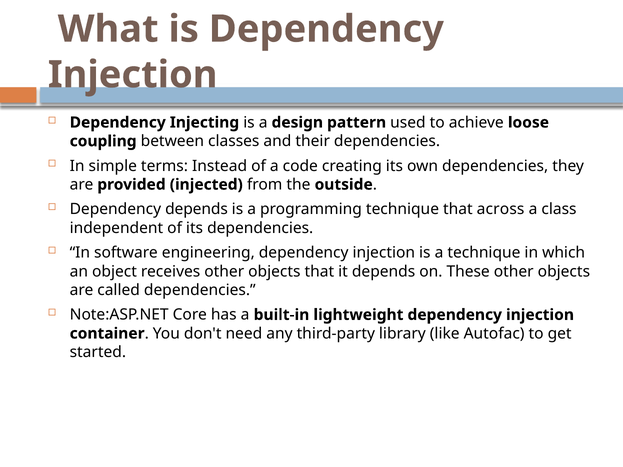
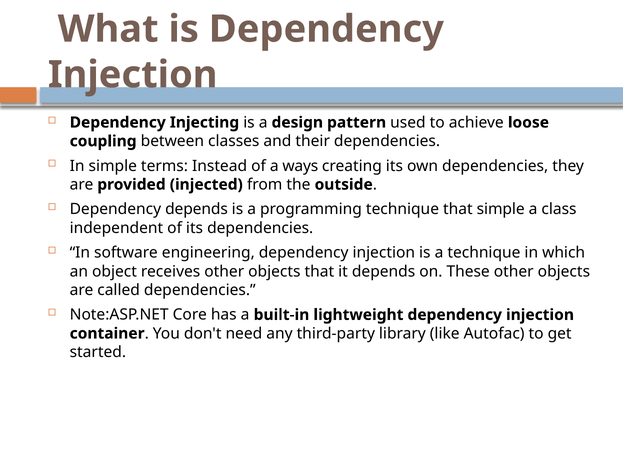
code: code -> ways
that across: across -> simple
